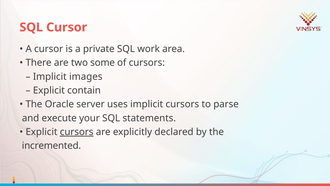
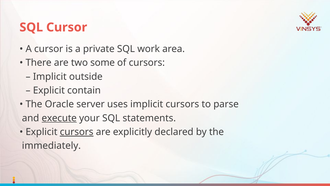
images: images -> outside
execute underline: none -> present
incremented: incremented -> immediately
